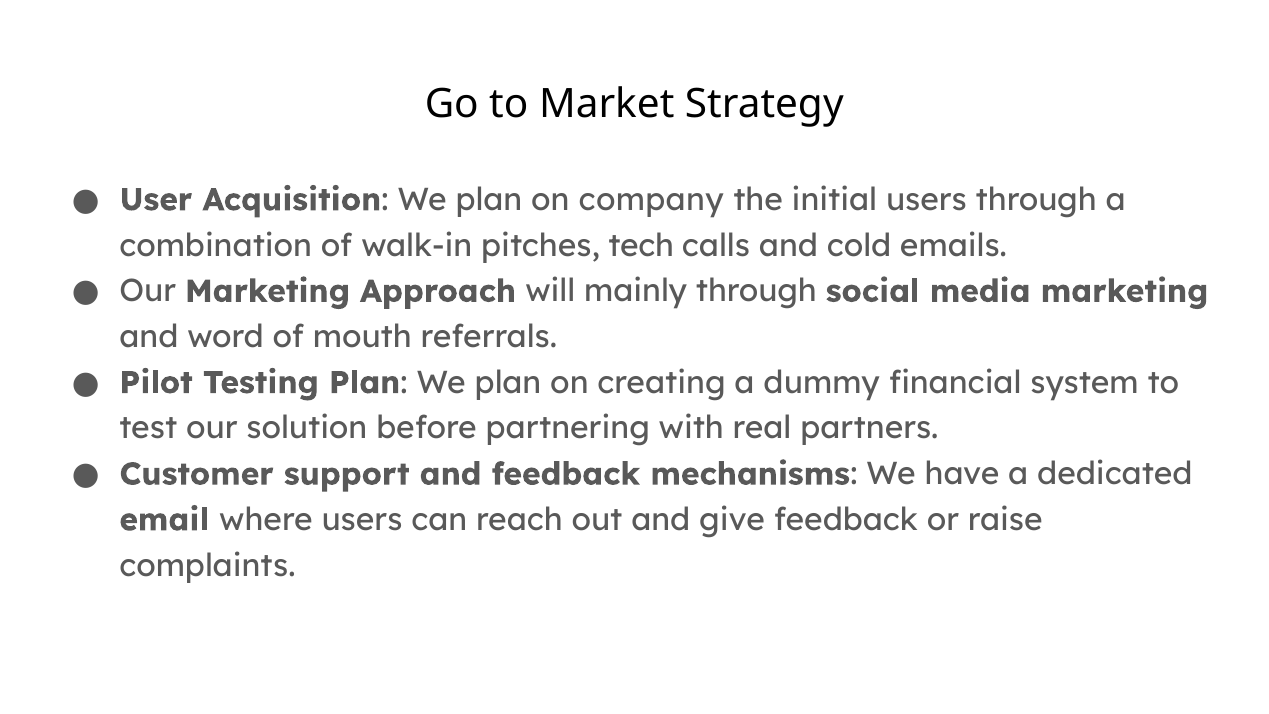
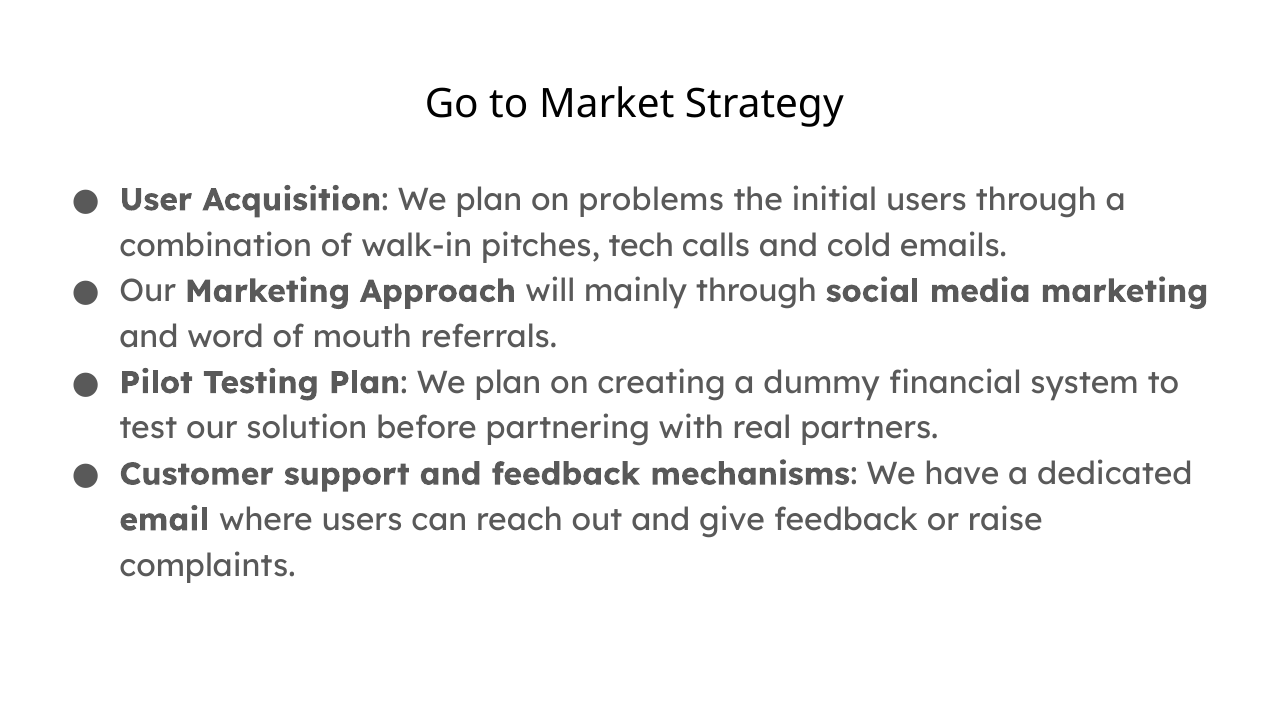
company: company -> problems
